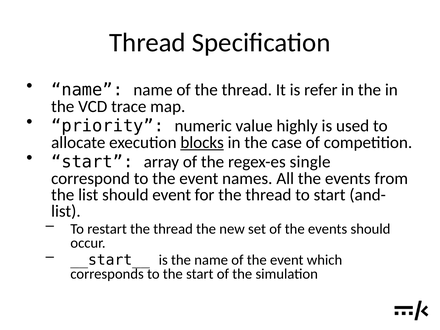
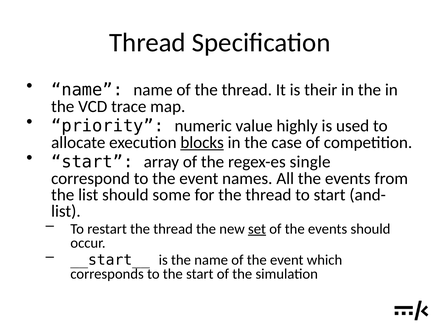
refer: refer -> their
should event: event -> some
set underline: none -> present
